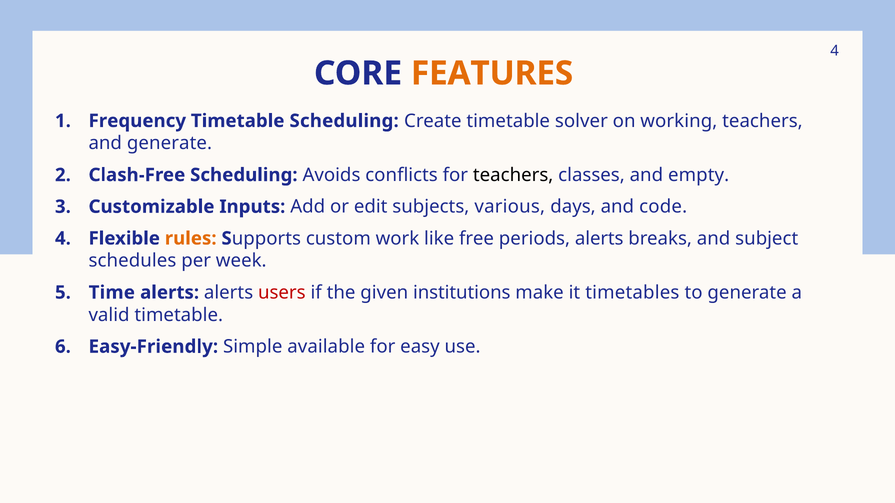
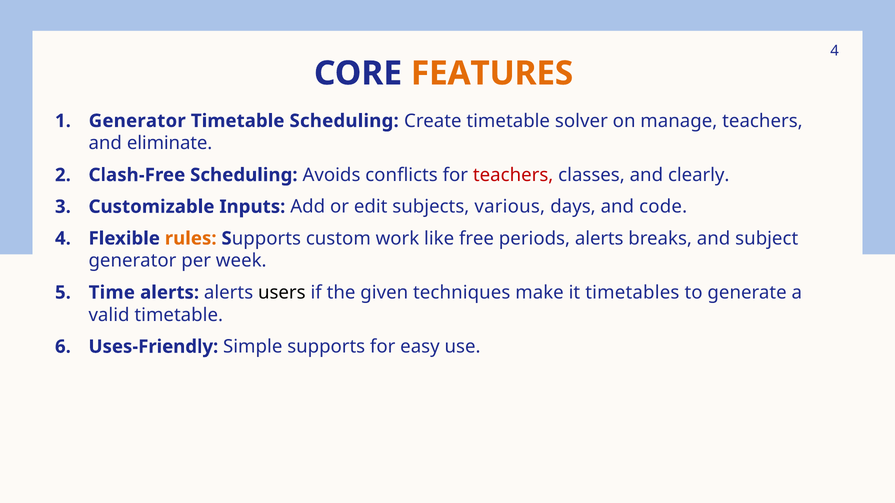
Frequency at (137, 121): Frequency -> Generator
working: working -> manage
and generate: generate -> eliminate
teachers at (513, 175) colour: black -> red
empty: empty -> clearly
schedules at (132, 261): schedules -> generator
users colour: red -> black
institutions: institutions -> techniques
Easy-Friendly: Easy-Friendly -> Uses-Friendly
available: available -> supports
